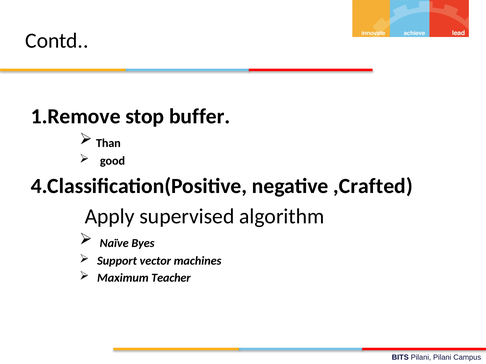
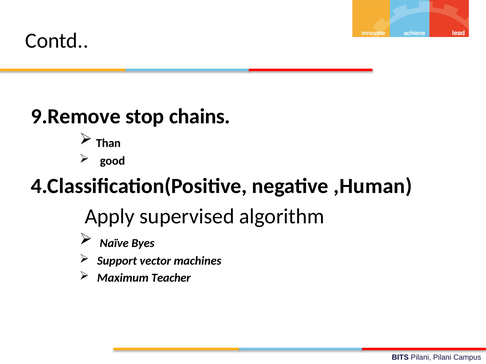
1.Remove: 1.Remove -> 9.Remove
buffer: buffer -> chains
,Crafted: ,Crafted -> ,Human
